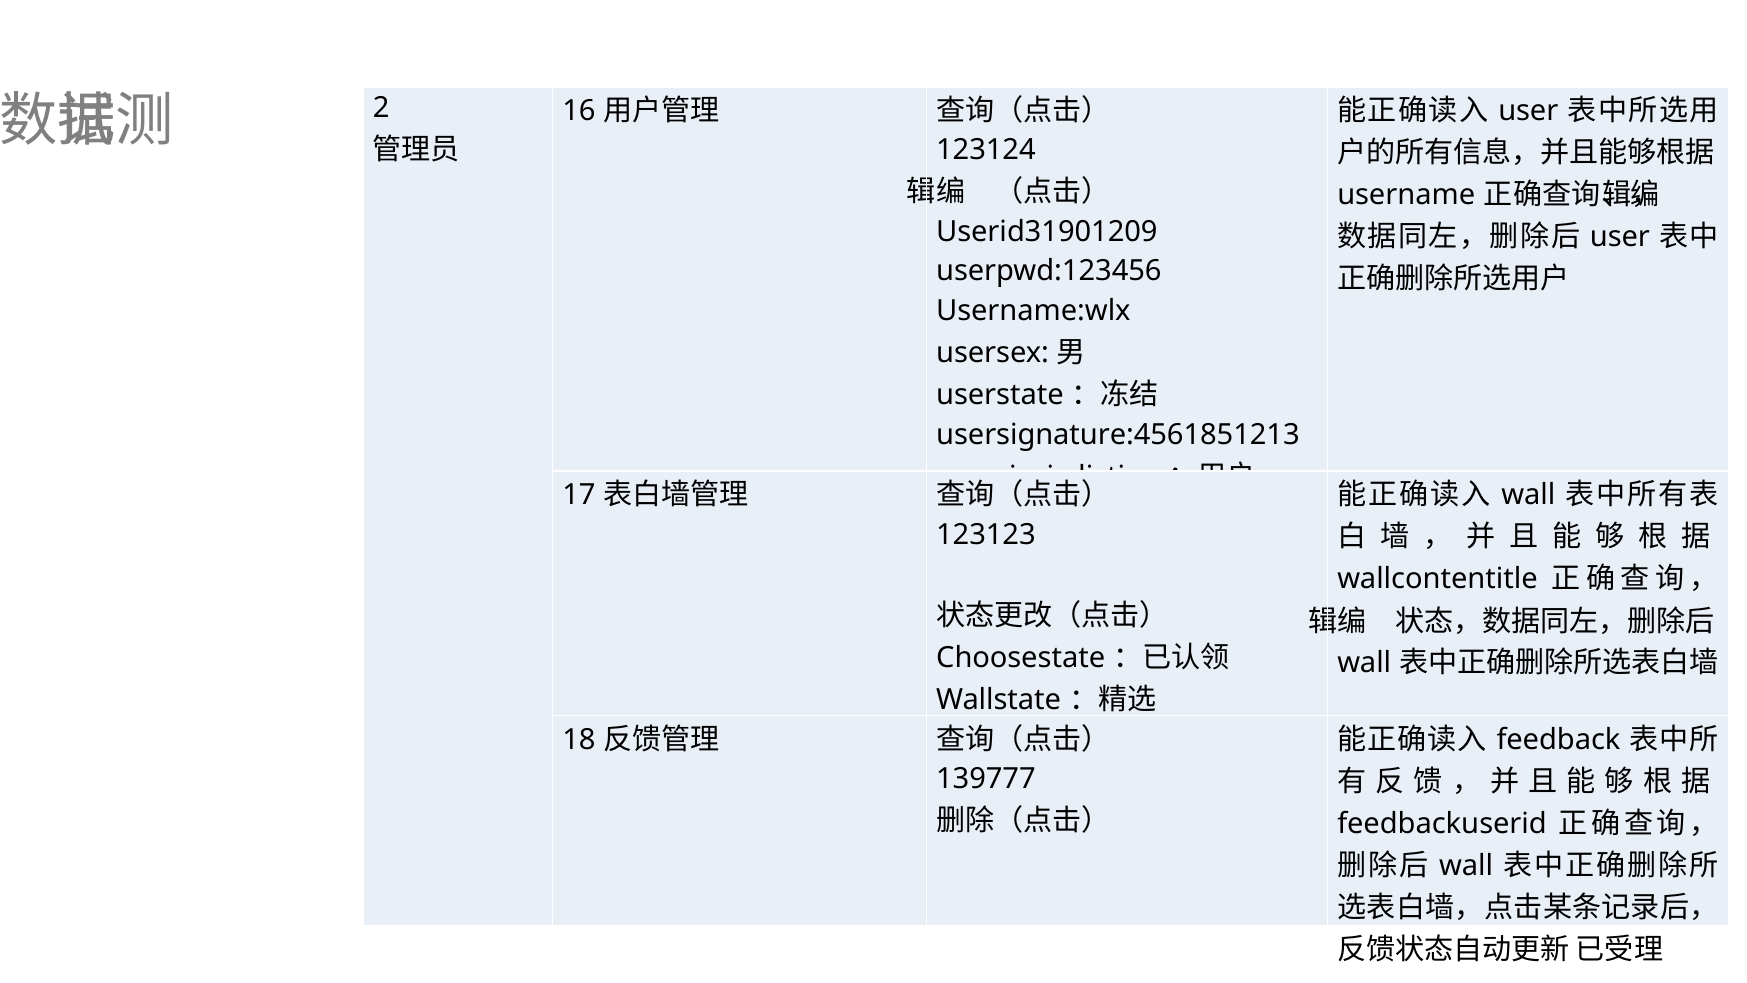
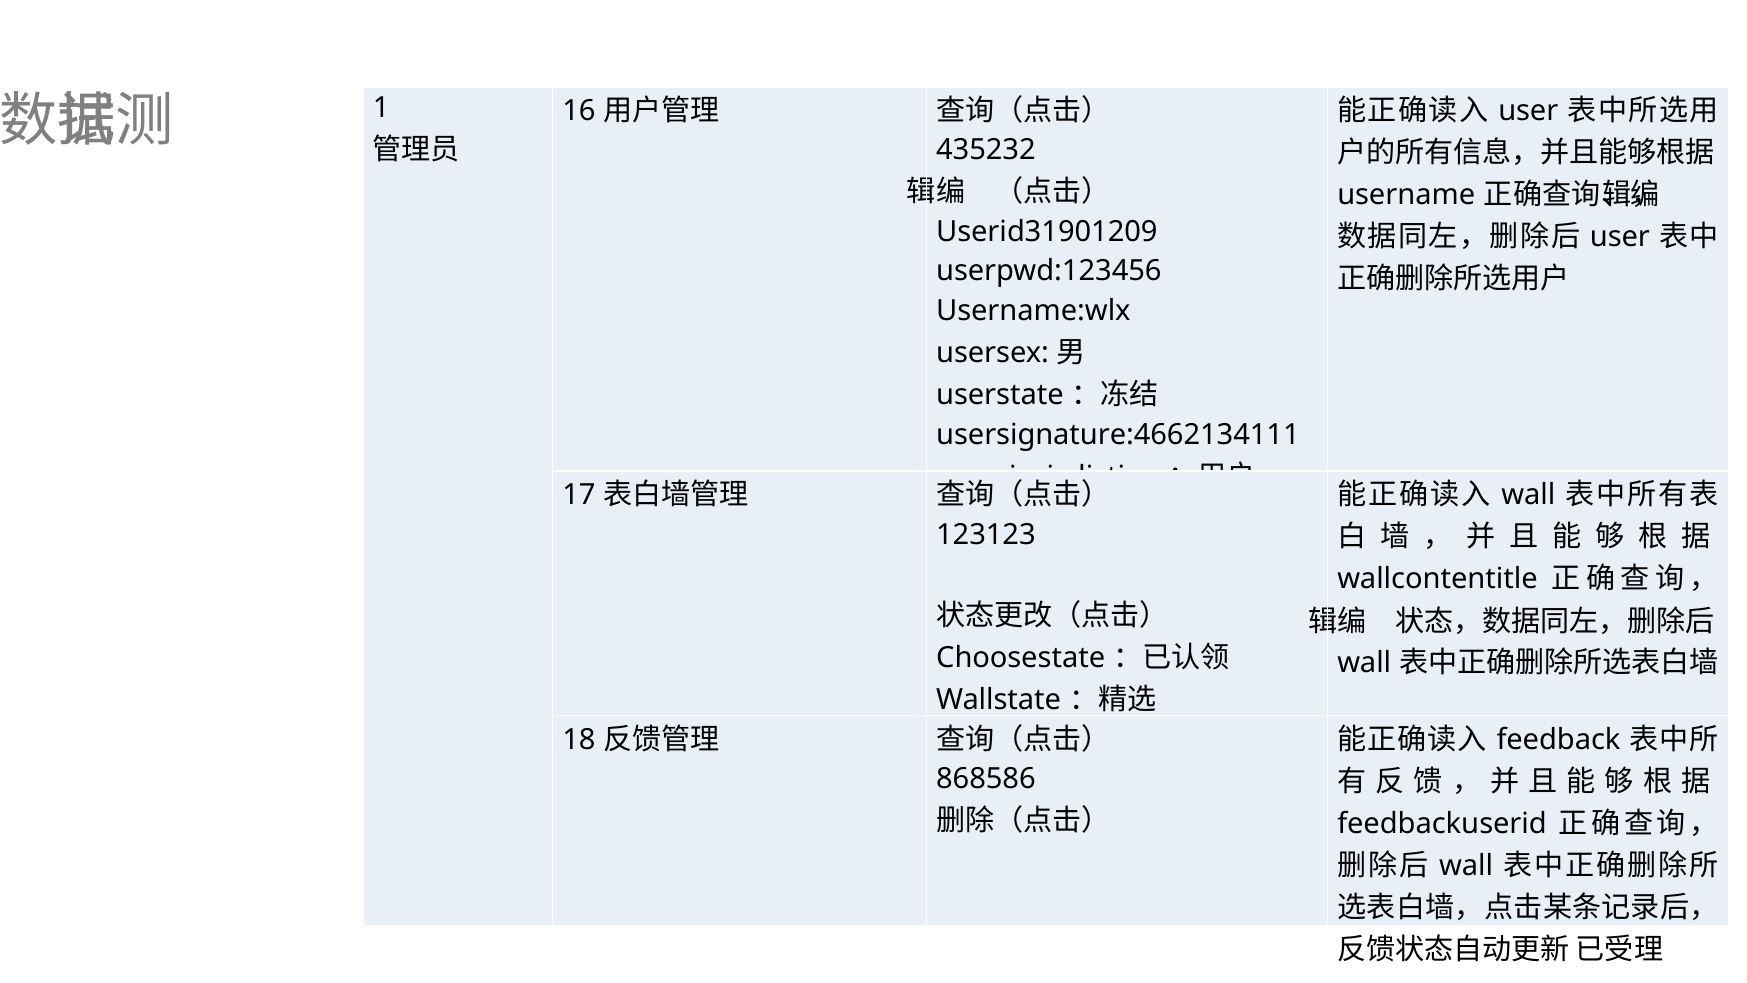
2: 2 -> 1
123124: 123124 -> 435232
usersignature:4561851213: usersignature:4561851213 -> usersignature:4662134111
139777: 139777 -> 868586
